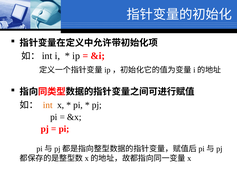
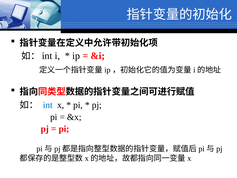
int at (48, 105) colour: orange -> blue
